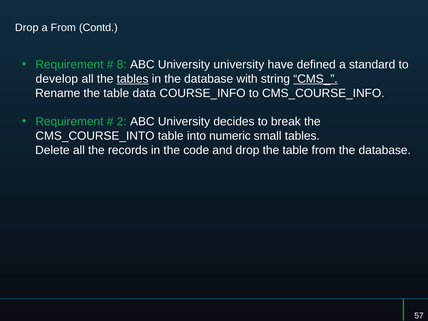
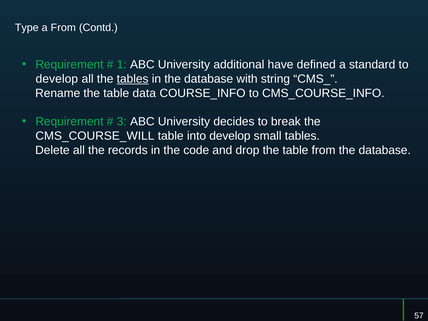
Drop at (27, 27): Drop -> Type
8: 8 -> 1
University university: university -> additional
CMS_ underline: present -> none
2: 2 -> 3
CMS_COURSE_INTO: CMS_COURSE_INTO -> CMS_COURSE_WILL
into numeric: numeric -> develop
